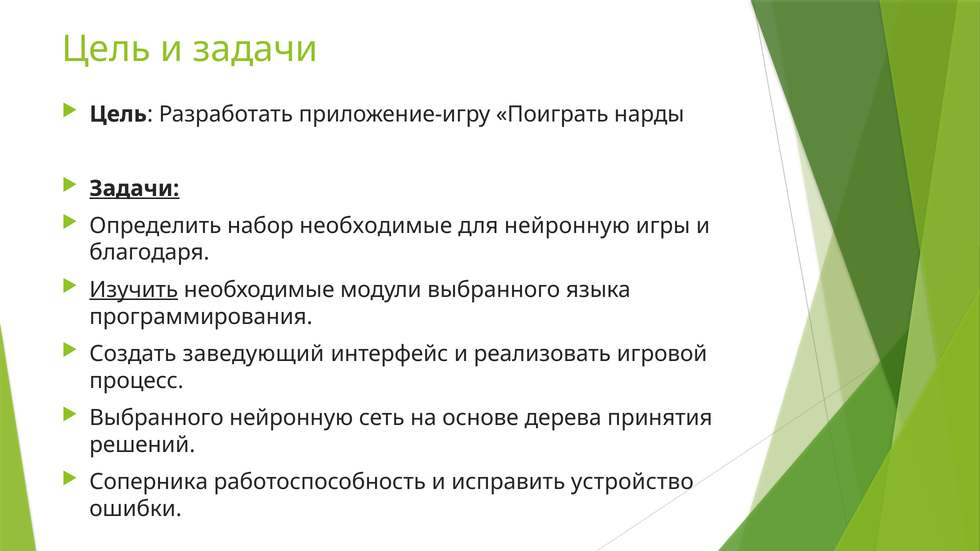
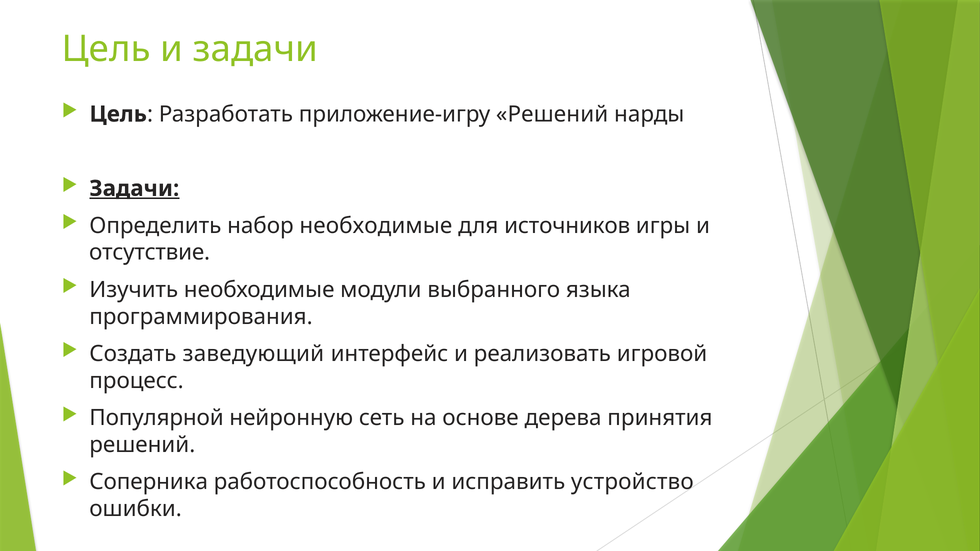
приложение-игру Поиграть: Поиграть -> Решений
для нейронную: нейронную -> источников
благодаря: благодаря -> отсутствие
Изучить underline: present -> none
Выбранного at (157, 418): Выбранного -> Популярной
